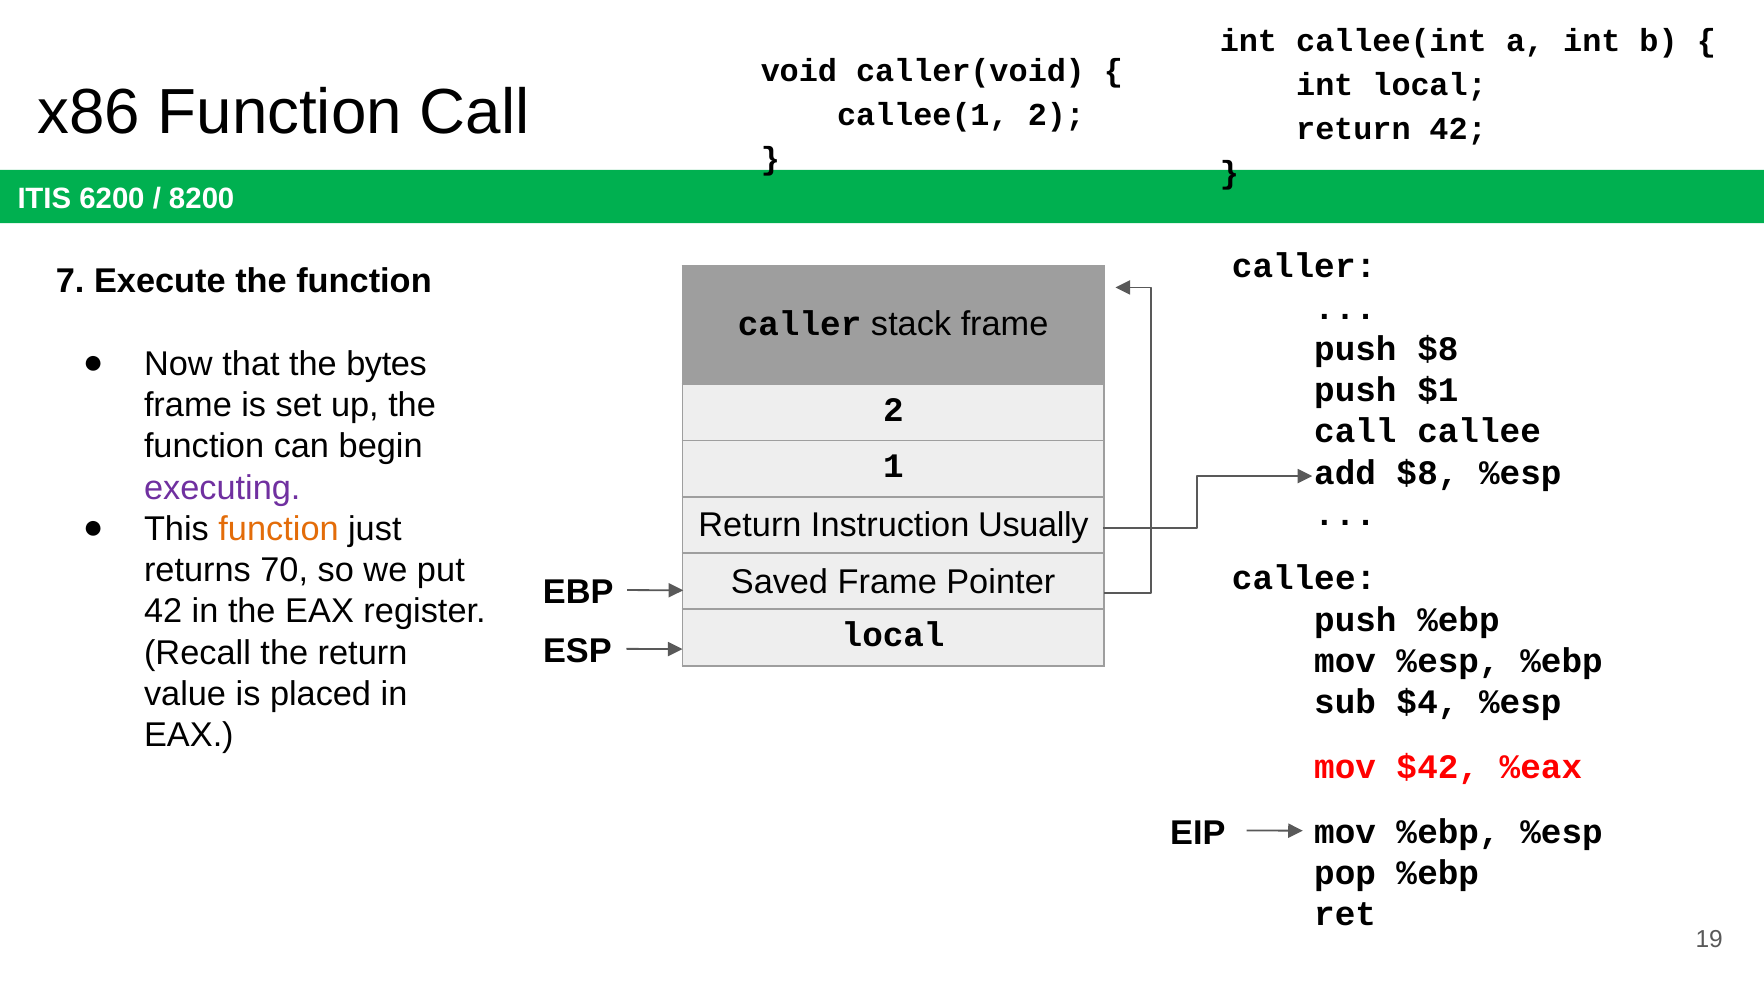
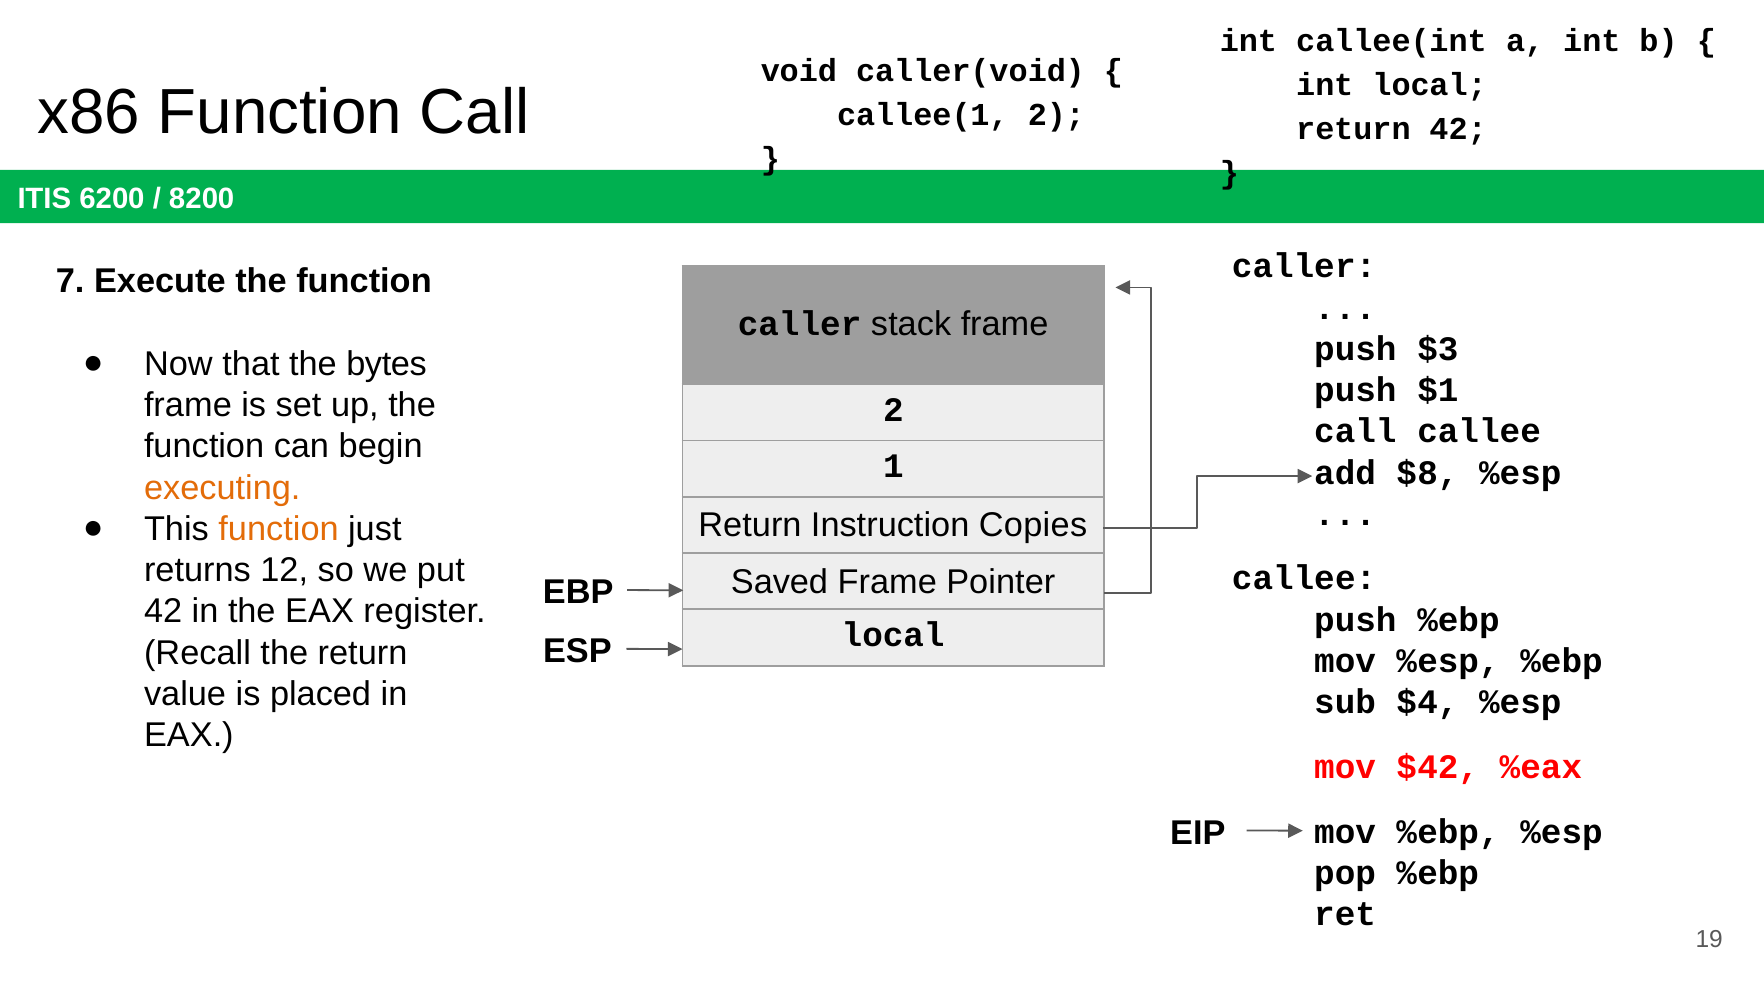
push $8: $8 -> $3
executing colour: purple -> orange
Usually: Usually -> Copies
70: 70 -> 12
